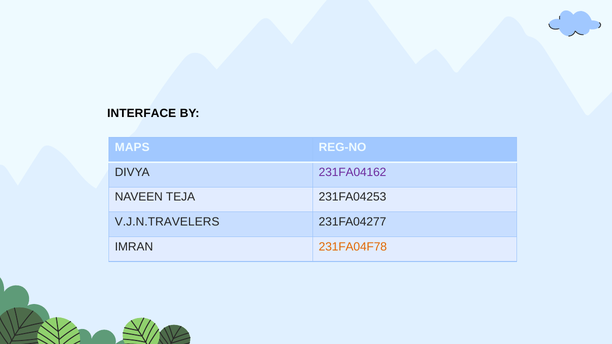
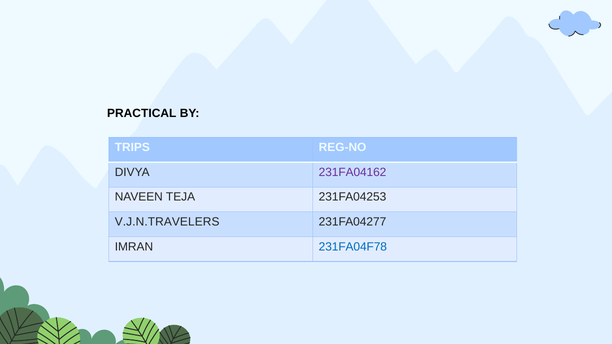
INTERFACE: INTERFACE -> PRACTICAL
MAPS: MAPS -> TRIPS
231FA04F78 colour: orange -> blue
